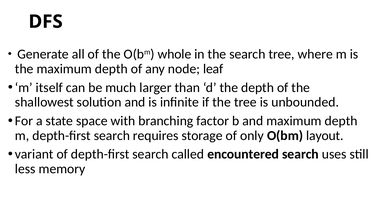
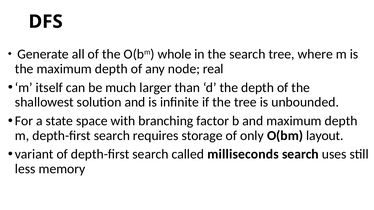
leaf: leaf -> real
encountered: encountered -> milliseconds
